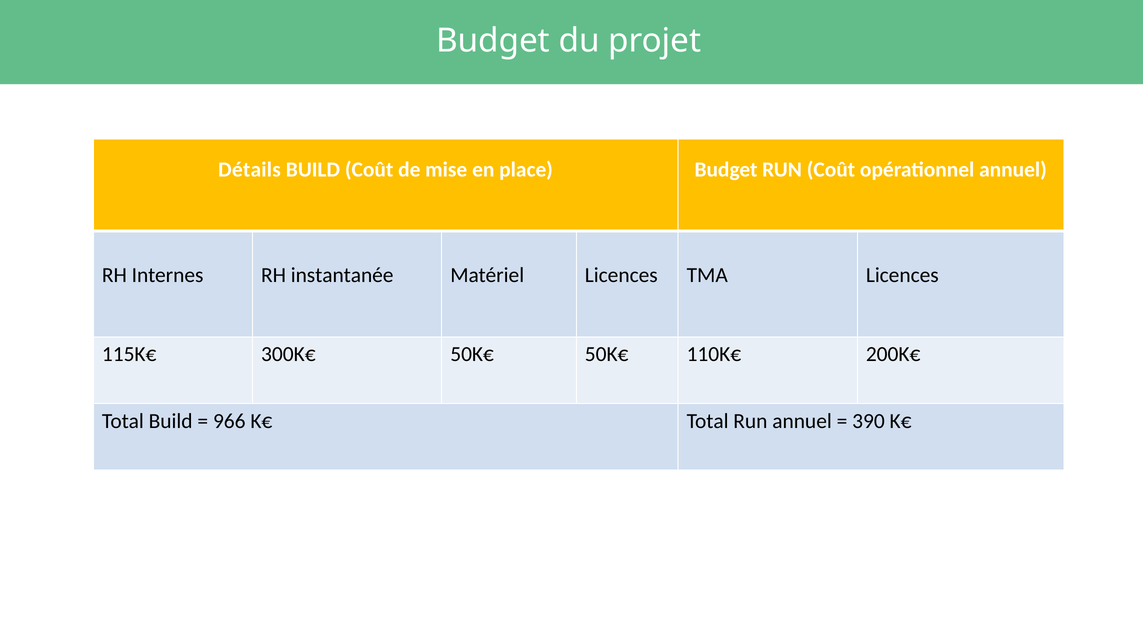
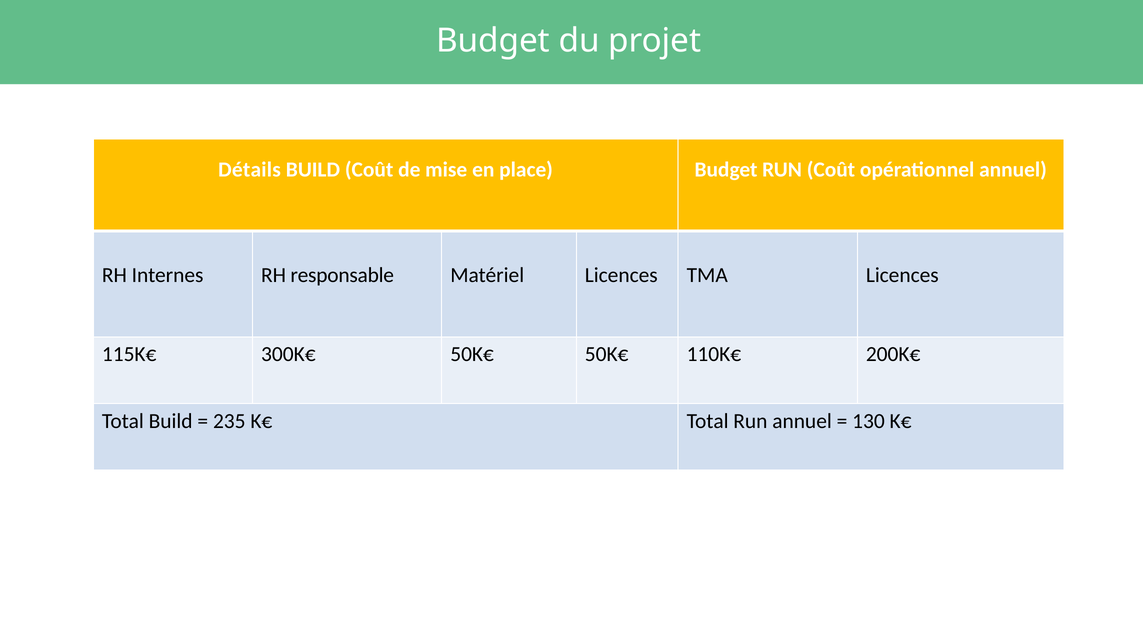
instantanée: instantanée -> responsable
966: 966 -> 235
390: 390 -> 130
